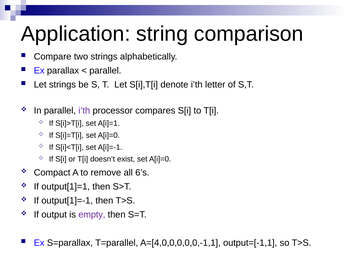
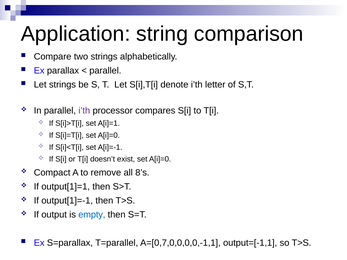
6’s: 6’s -> 8’s
empty colour: purple -> blue
A=[4,0,0,0,0,0,-1,1: A=[4,0,0,0,0,0,-1,1 -> A=[0,7,0,0,0,0,-1,1
